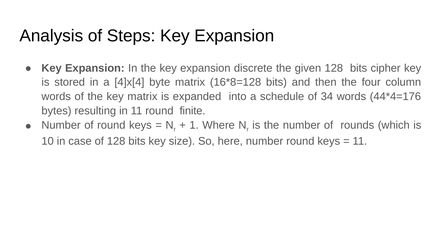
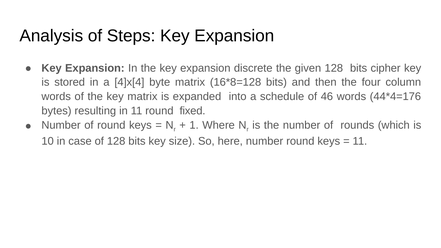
34: 34 -> 46
finite: finite -> fixed
